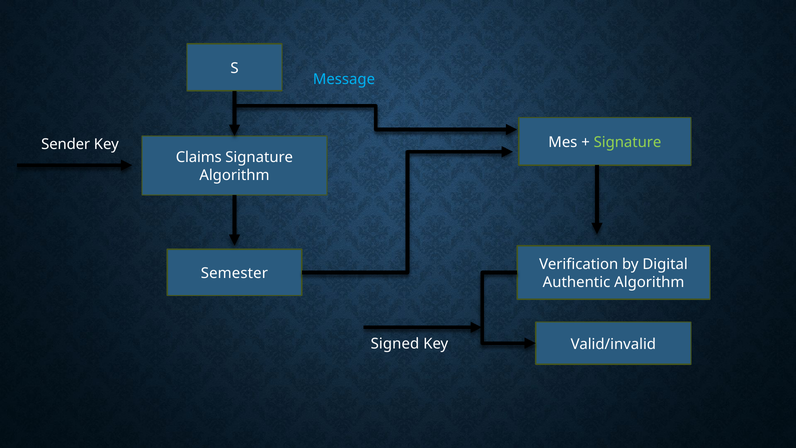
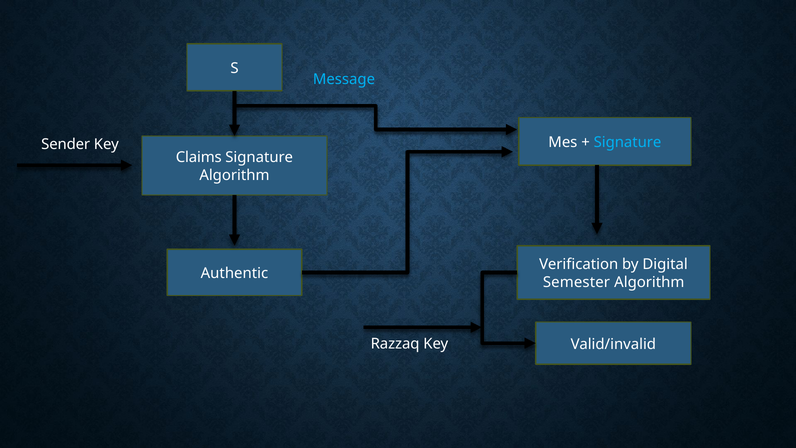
Signature at (628, 142) colour: light green -> light blue
Semester: Semester -> Authentic
Authentic: Authentic -> Semester
Signed: Signed -> Razzaq
